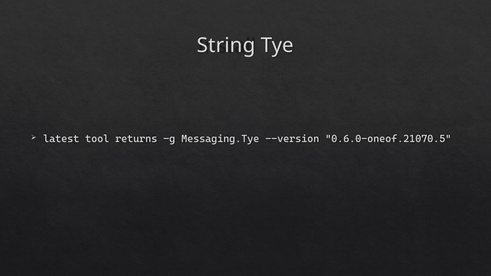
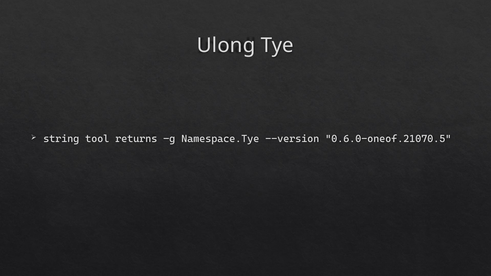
String: String -> Ulong
latest: latest -> string
Messaging.Tye: Messaging.Tye -> Namespace.Tye
